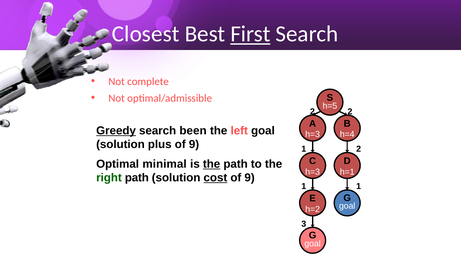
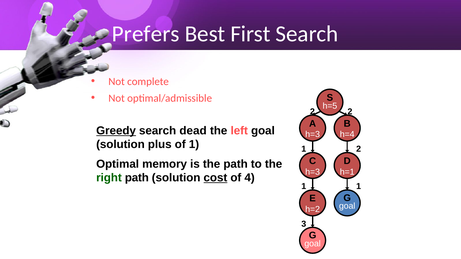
Closest: Closest -> Prefers
First underline: present -> none
been: been -> dead
9 at (194, 145): 9 -> 1
minimal: minimal -> memory
the at (212, 164) underline: present -> none
9 at (250, 178): 9 -> 4
